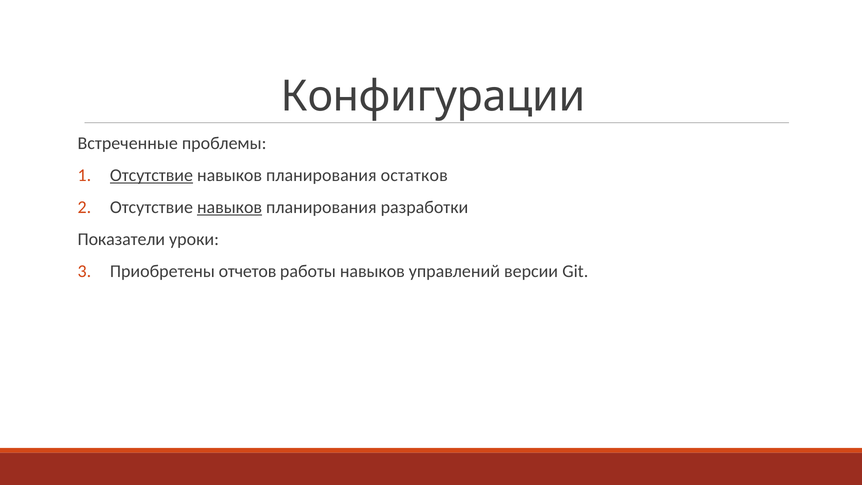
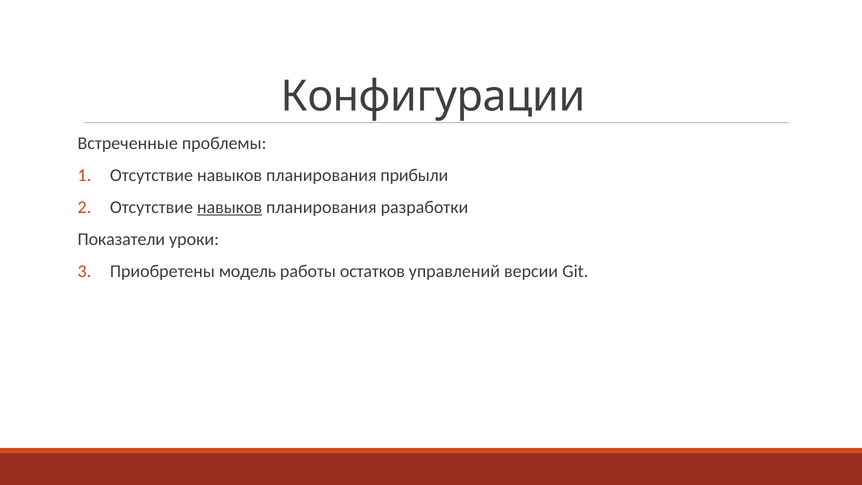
Отсутствие at (151, 175) underline: present -> none
остатков: остатков -> прибыли
отчетов: отчетов -> модель
работы навыков: навыков -> остатков
